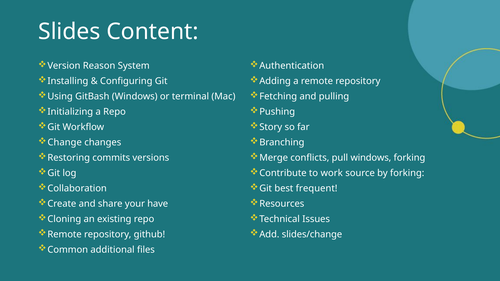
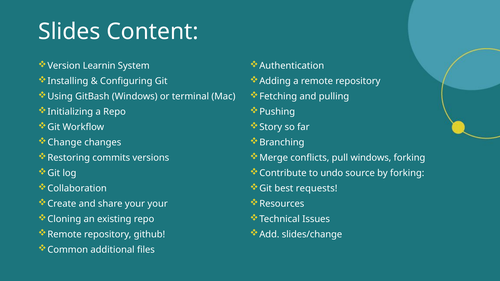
Reason: Reason -> Learnin
work: work -> undo
frequent: frequent -> requests
your have: have -> your
